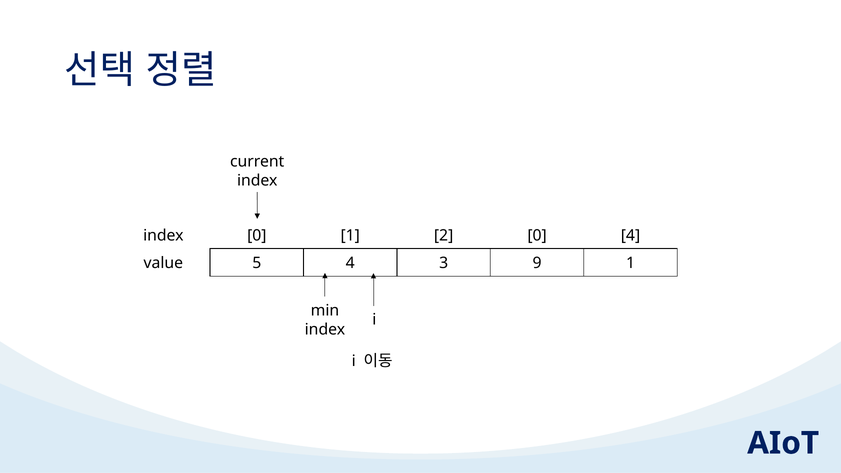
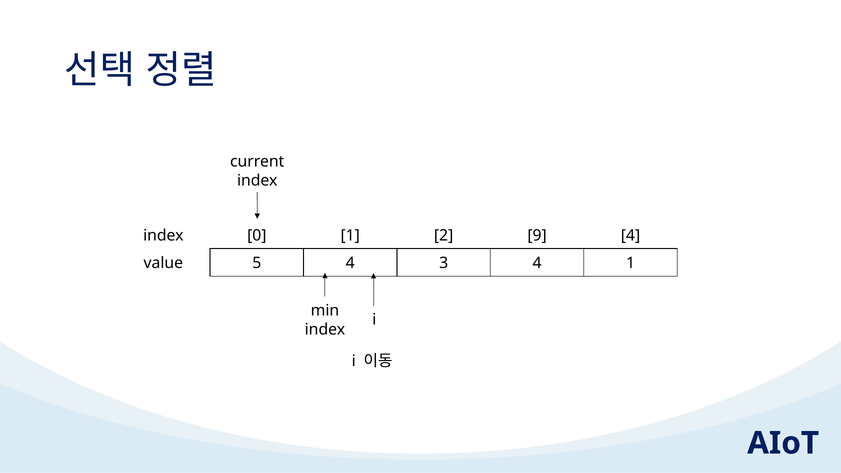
2 0: 0 -> 9
3 9: 9 -> 4
